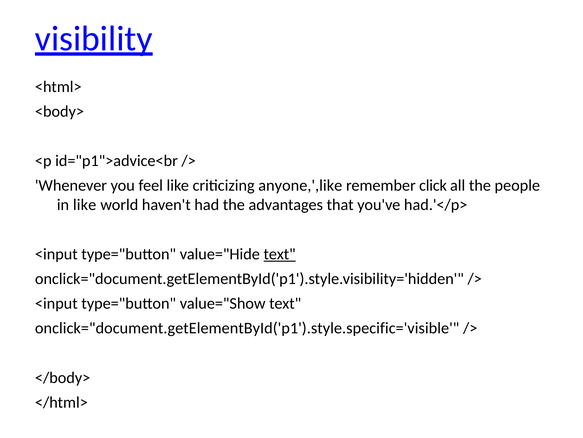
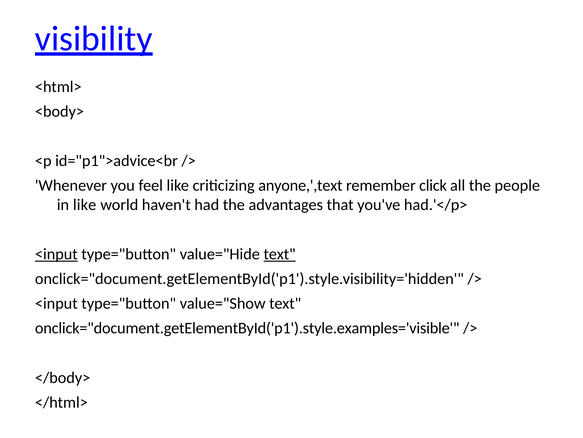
anyone,',like: anyone,',like -> anyone,',text
<input at (56, 254) underline: none -> present
onclick="document.getElementById('p1').style.specific='visible: onclick="document.getElementById('p1').style.specific='visible -> onclick="document.getElementById('p1').style.examples='visible
